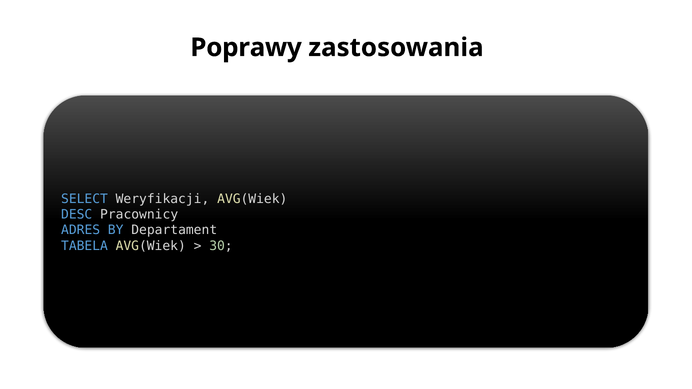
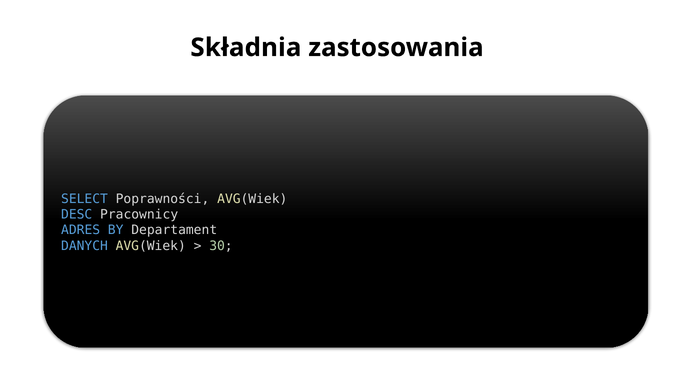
Poprawy: Poprawy -> Składnia
Weryfikacji: Weryfikacji -> Poprawności
TABELA: TABELA -> DANYCH
